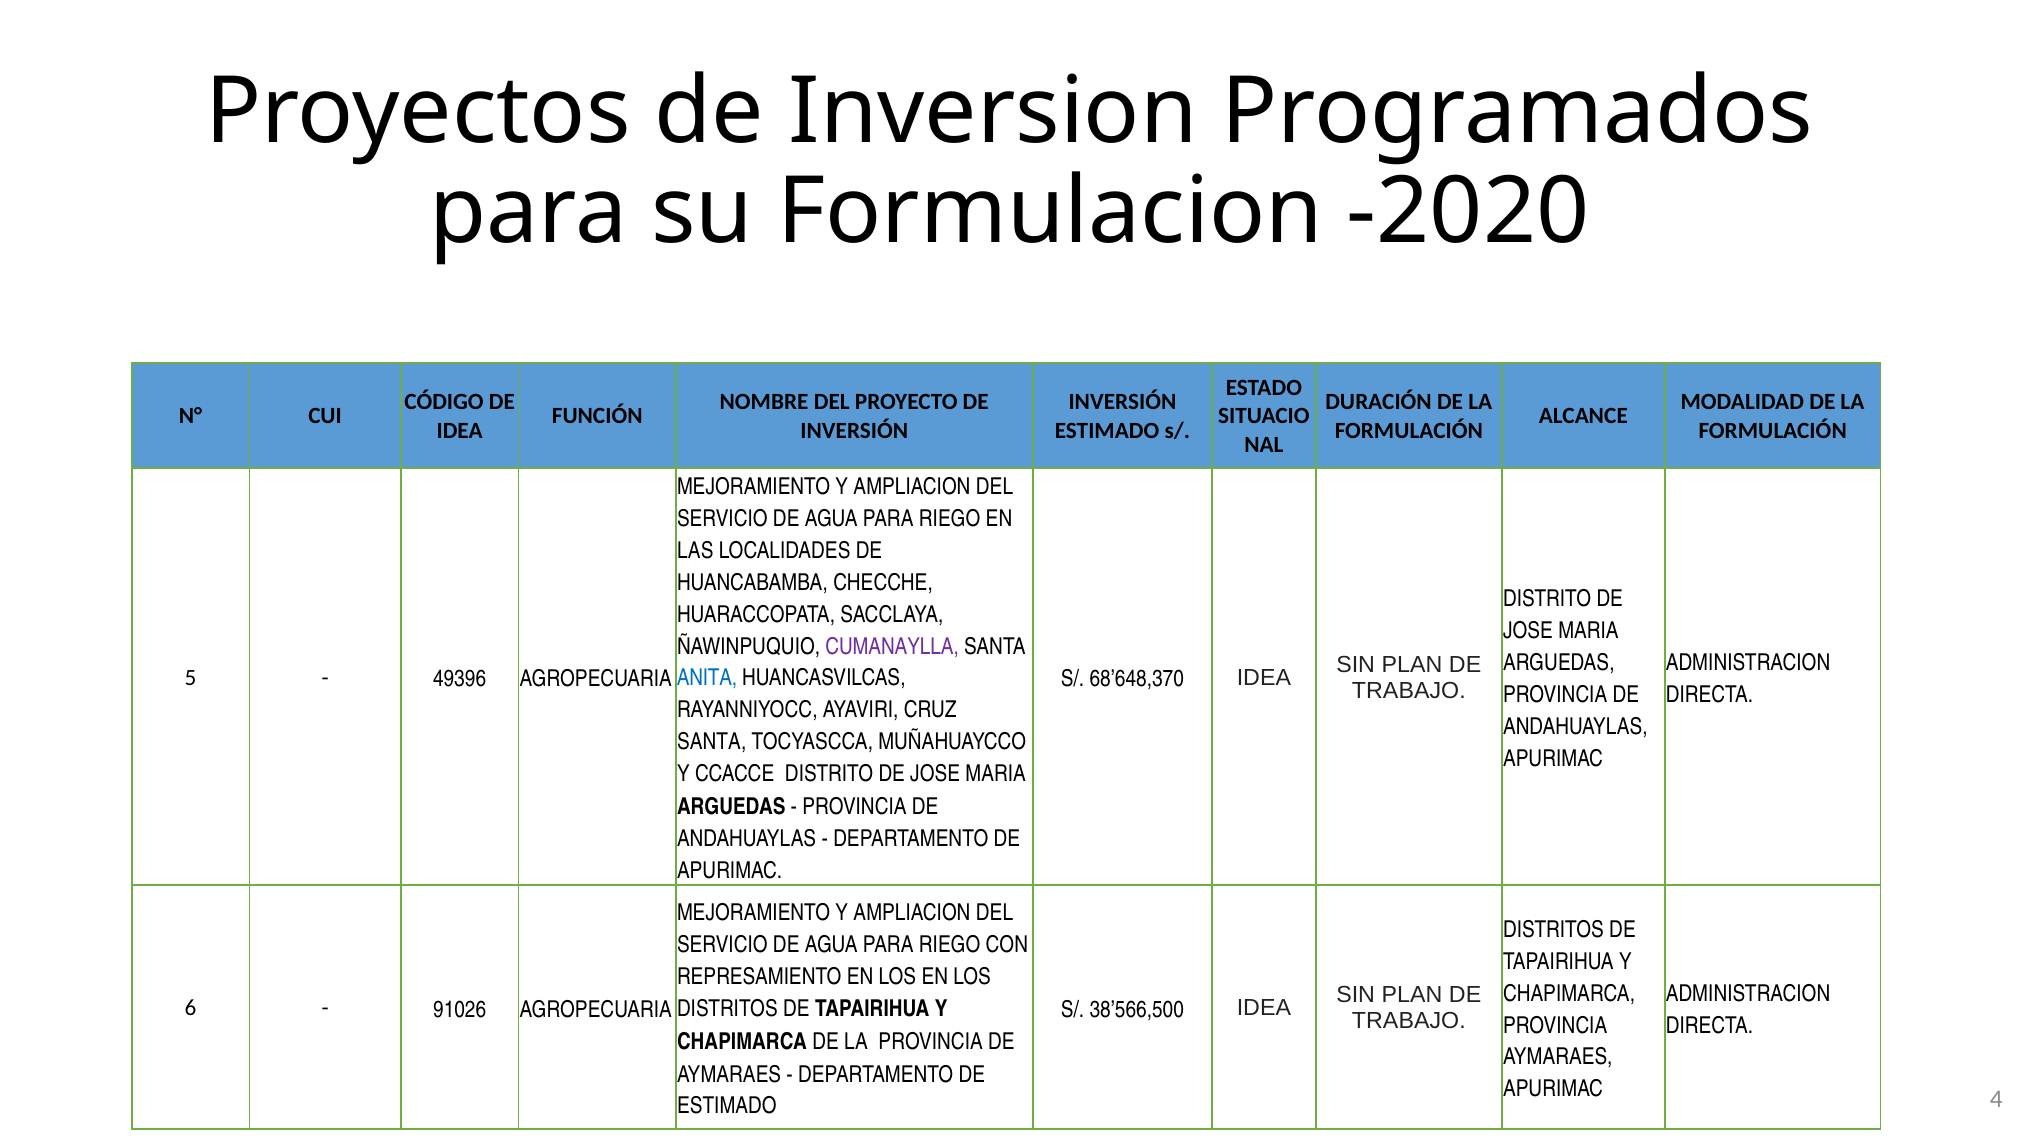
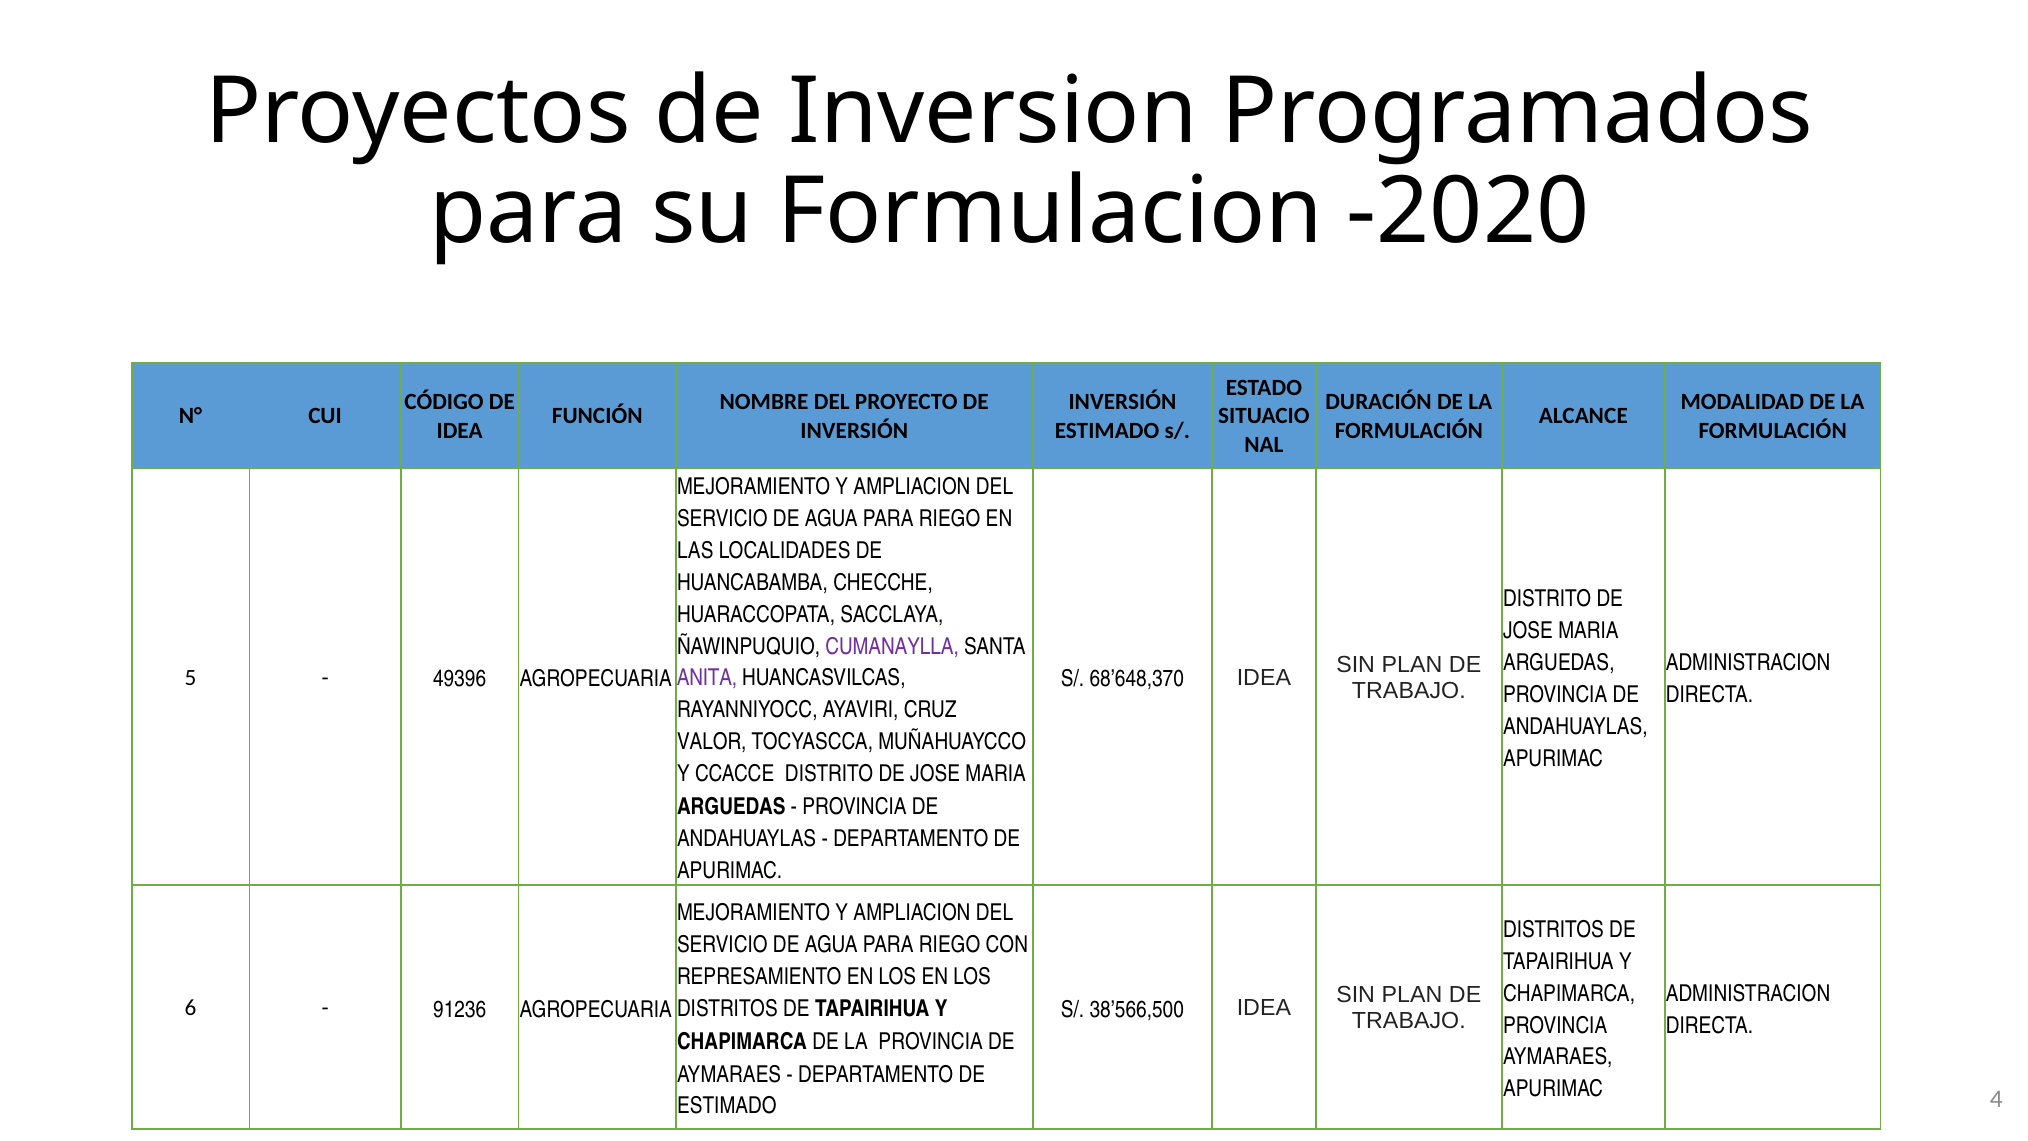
ANITA colour: blue -> purple
SANTA at (712, 742): SANTA -> VALOR
91026: 91026 -> 91236
